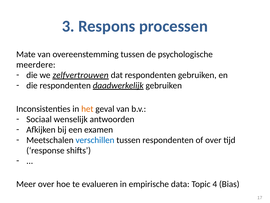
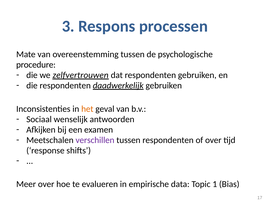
meerdere: meerdere -> procedure
verschillen colour: blue -> purple
4: 4 -> 1
